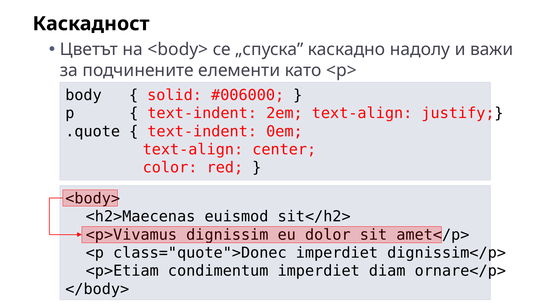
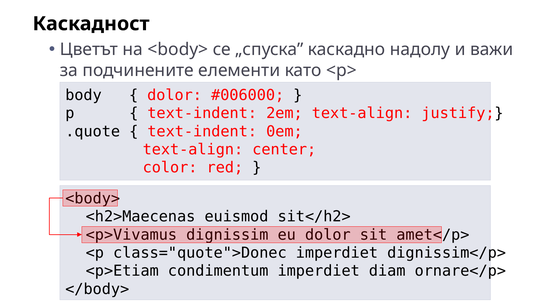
solid at (175, 95): solid -> dolor
